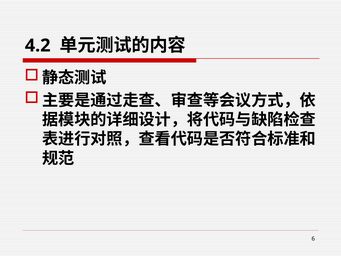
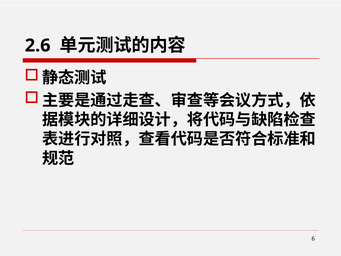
4.2: 4.2 -> 2.6
